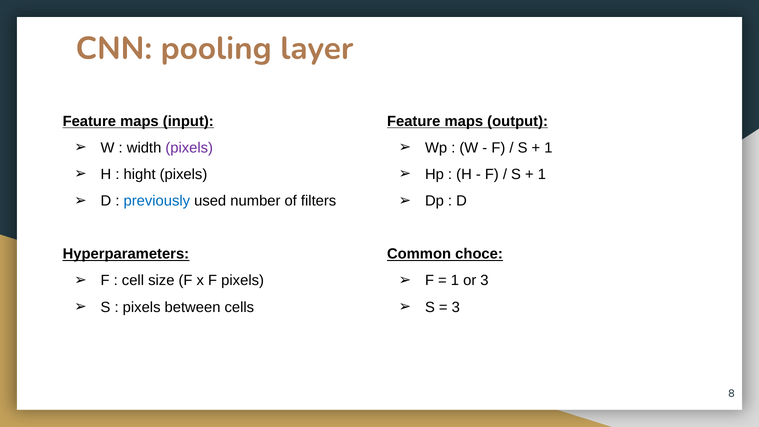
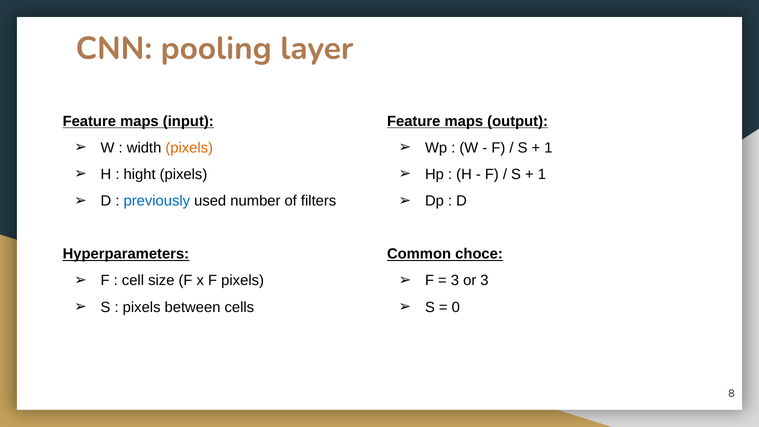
pixels at (189, 148) colour: purple -> orange
1 at (455, 281): 1 -> 3
3 at (456, 307): 3 -> 0
